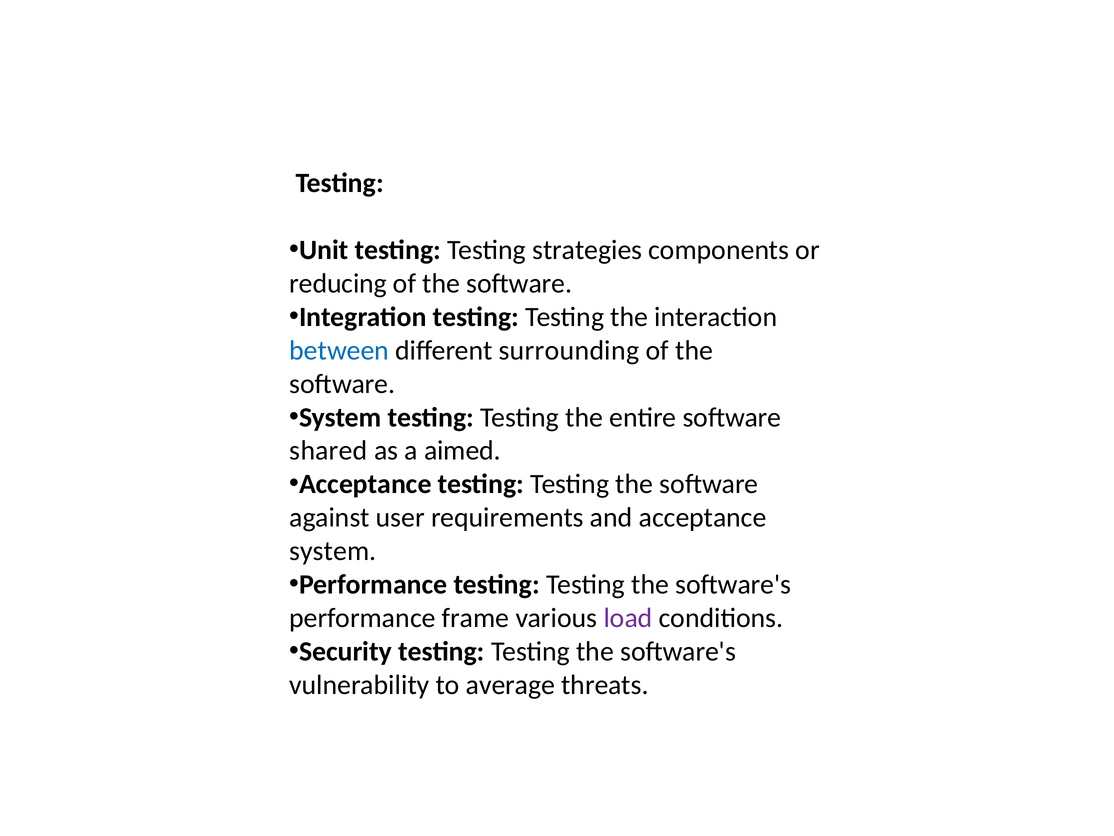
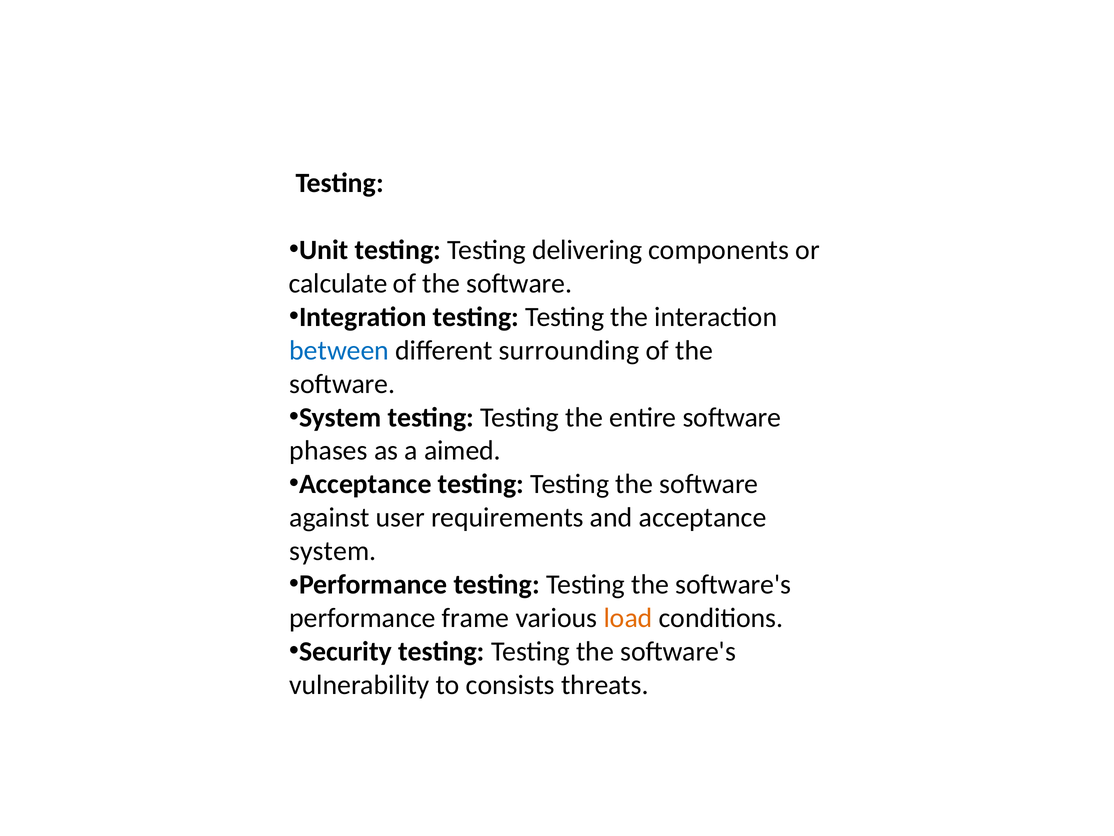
strategies: strategies -> delivering
reducing: reducing -> calculate
shared: shared -> phases
load colour: purple -> orange
average: average -> consists
